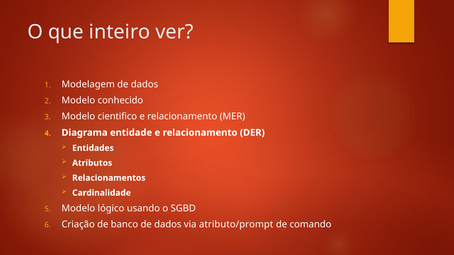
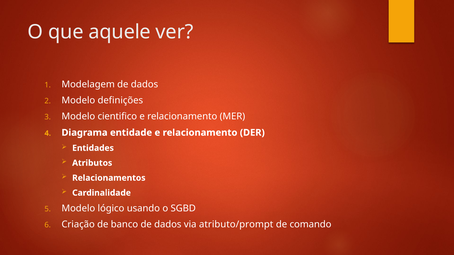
inteiro: inteiro -> aquele
conhecido: conhecido -> definições
